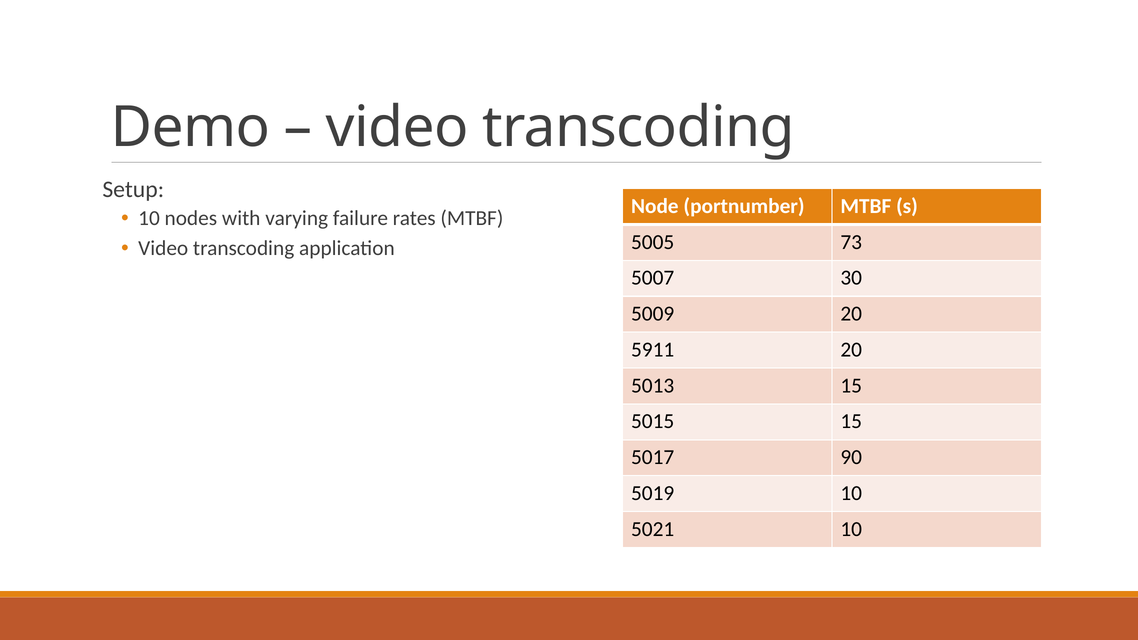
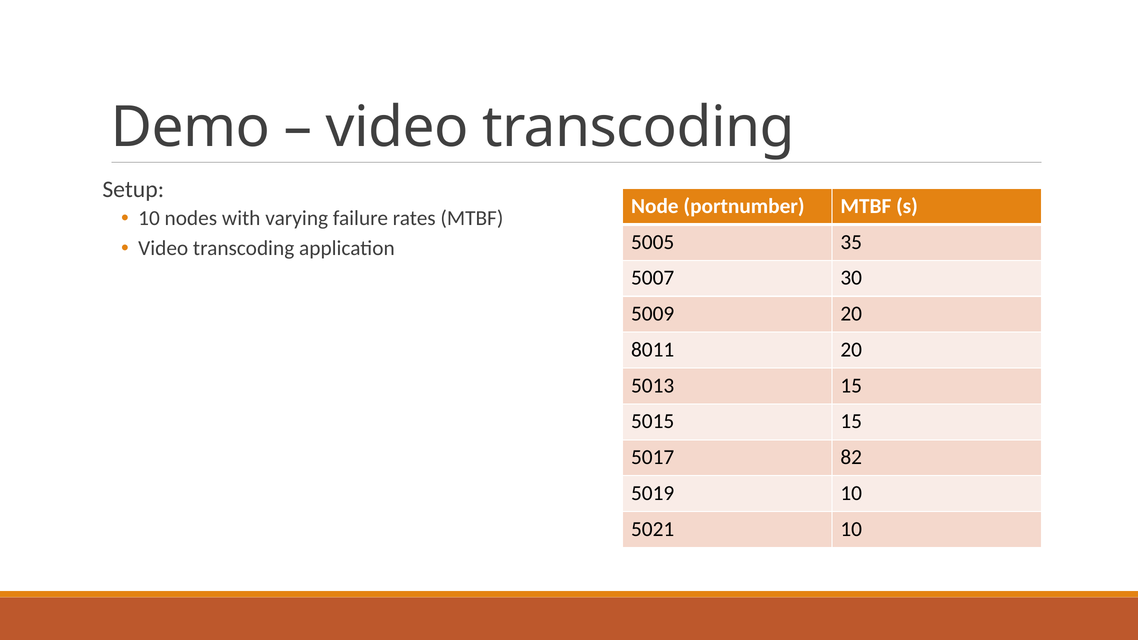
73: 73 -> 35
5911: 5911 -> 8011
90: 90 -> 82
